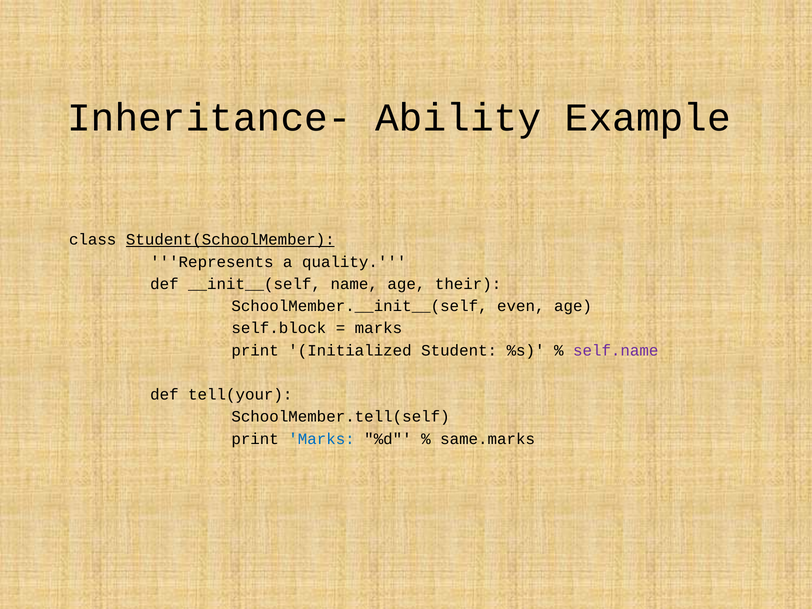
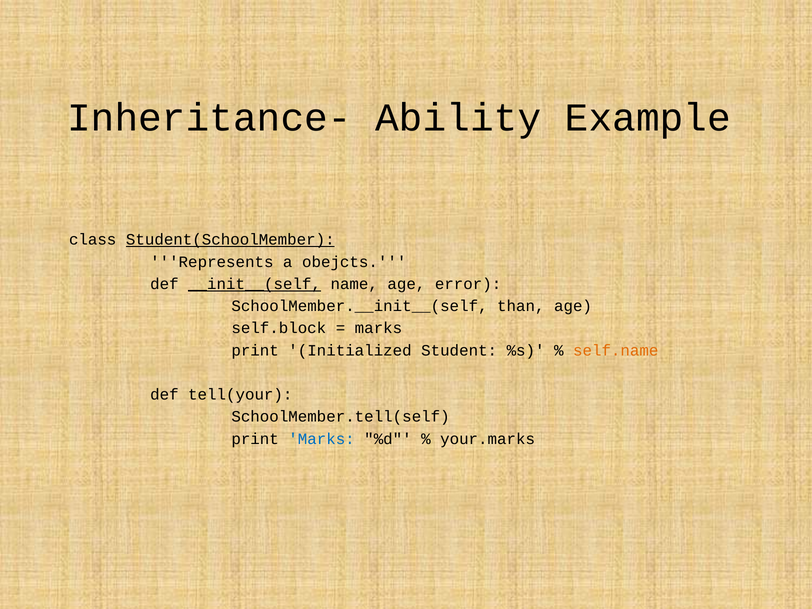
quality: quality -> obejcts
__init__(self underline: none -> present
their: their -> error
even: even -> than
self.name colour: purple -> orange
same.marks: same.marks -> your.marks
